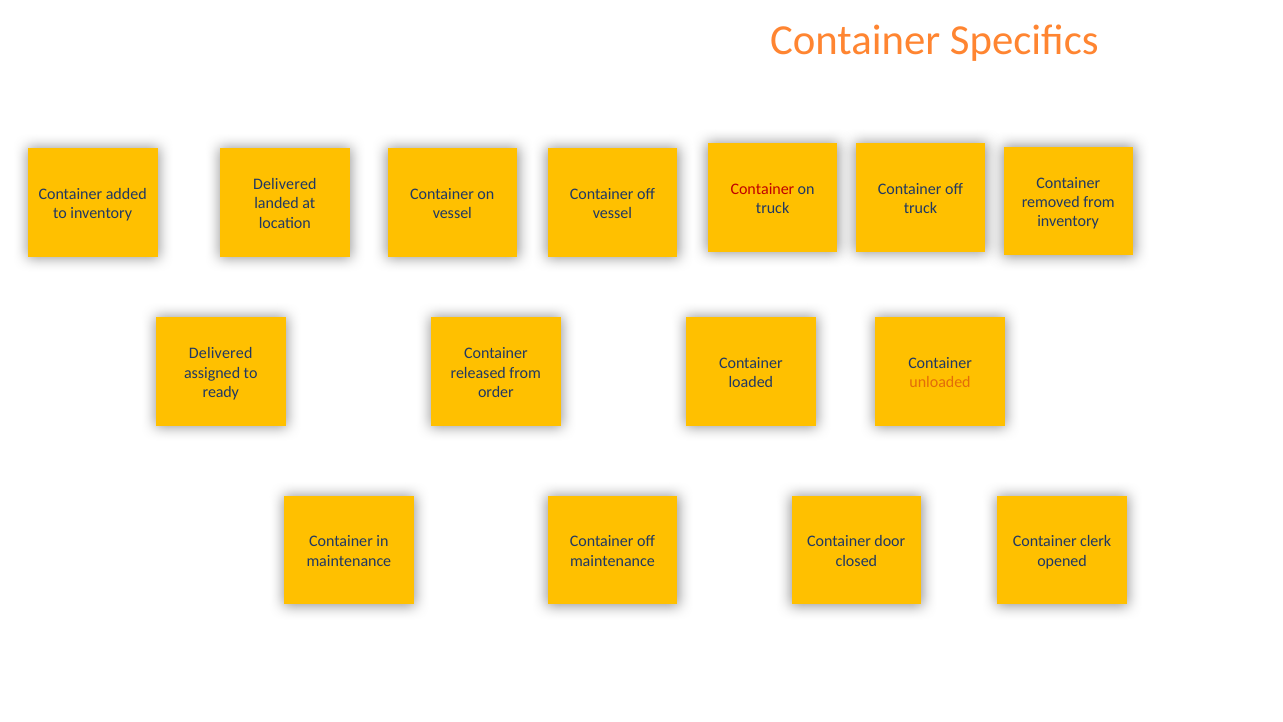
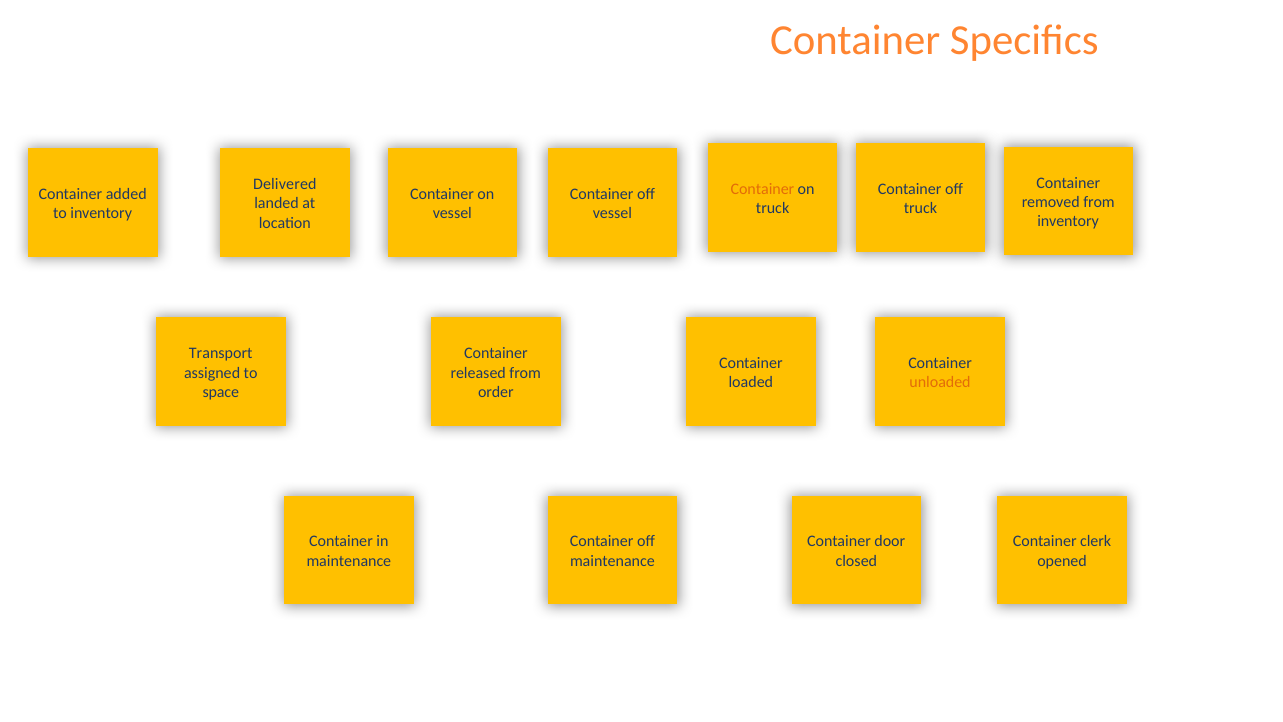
Container at (762, 189) colour: red -> orange
Delivered at (221, 354): Delivered -> Transport
ready: ready -> space
